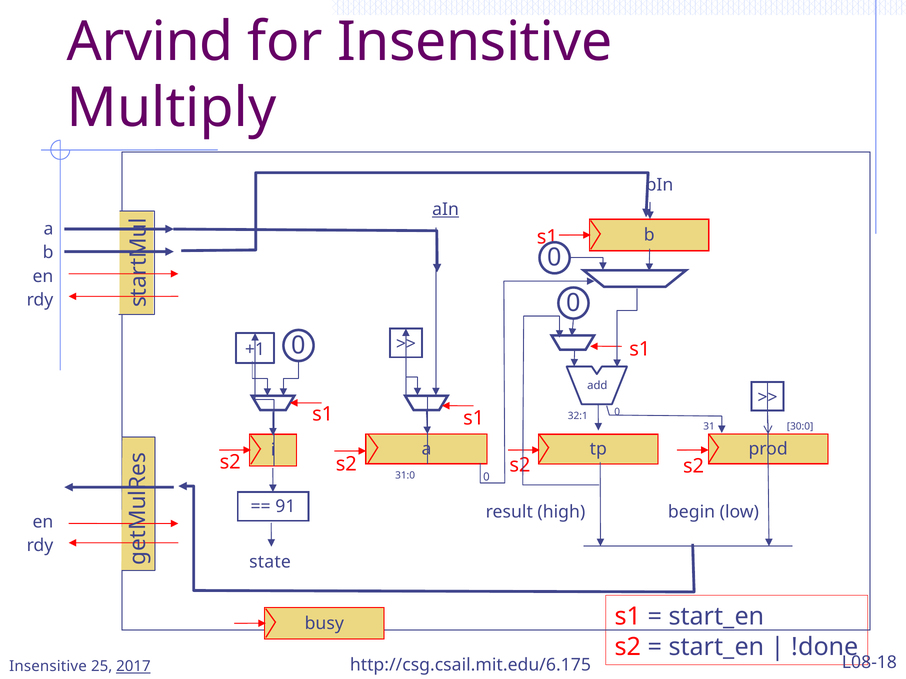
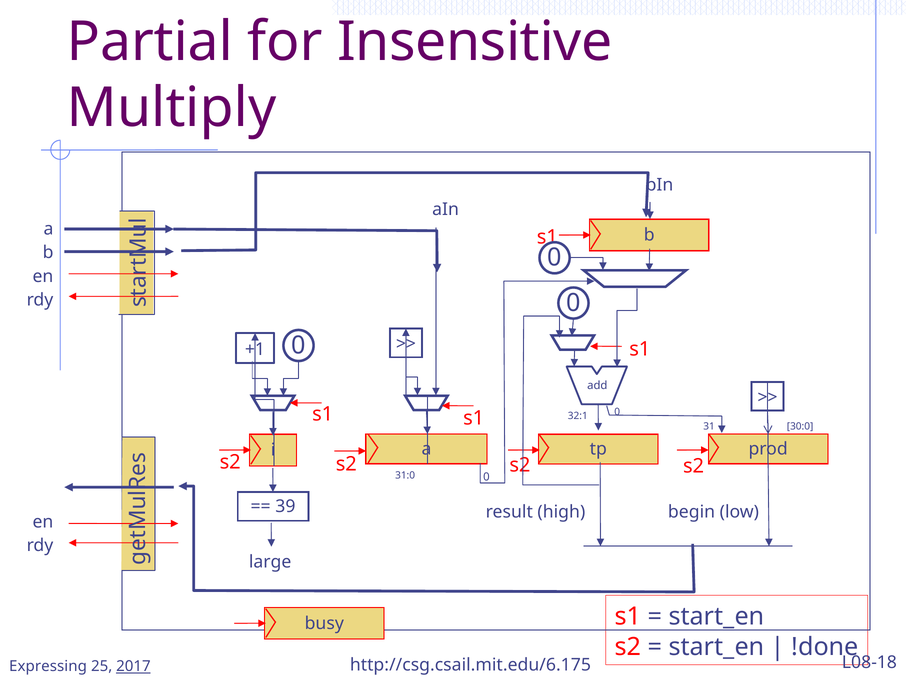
Arvind: Arvind -> Partial
aIn underline: present -> none
91: 91 -> 39
state: state -> large
Insensitive at (48, 667): Insensitive -> Expressing
